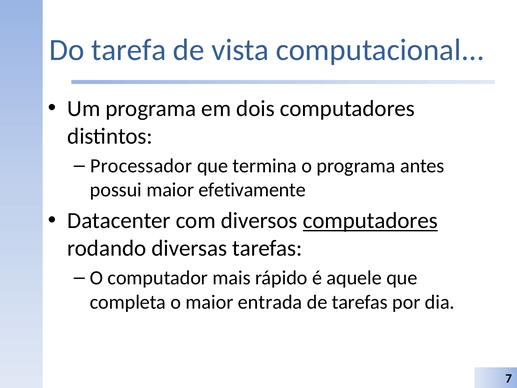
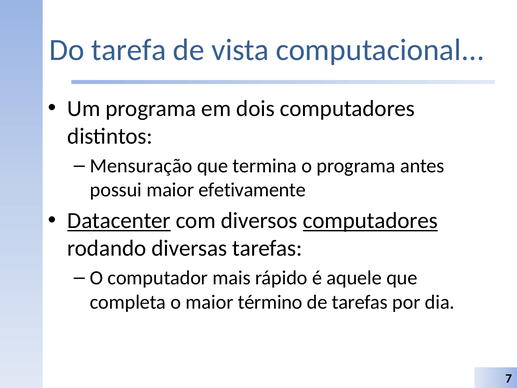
Processador: Processador -> Mensuração
Datacenter underline: none -> present
entrada: entrada -> término
